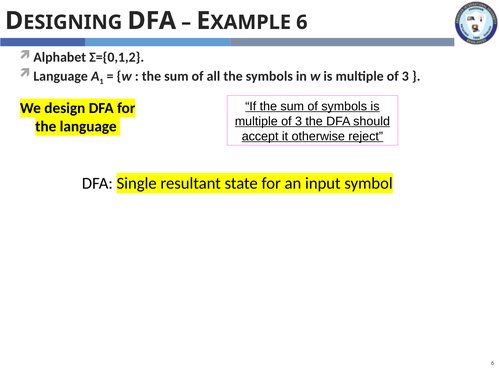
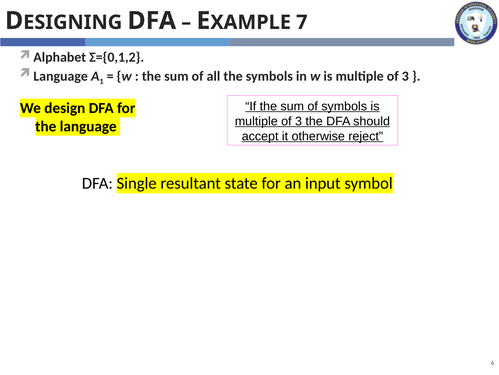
6 at (302, 22): 6 -> 7
